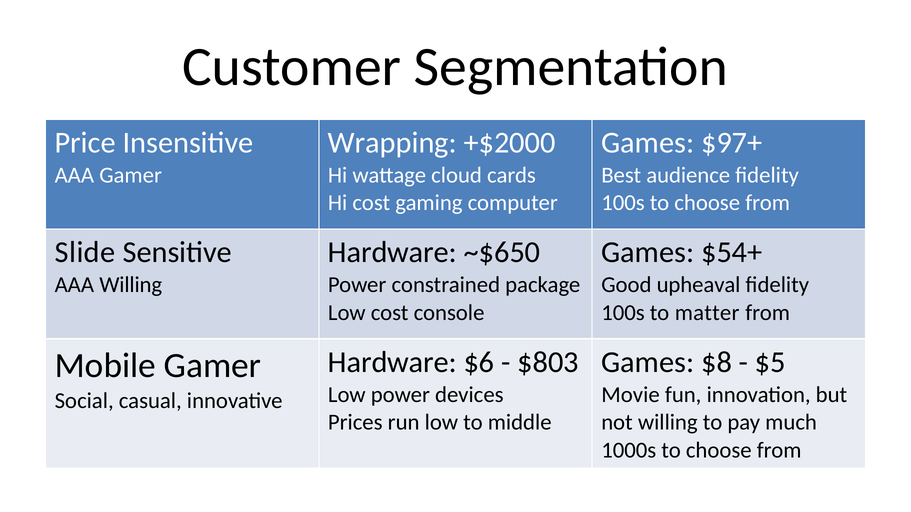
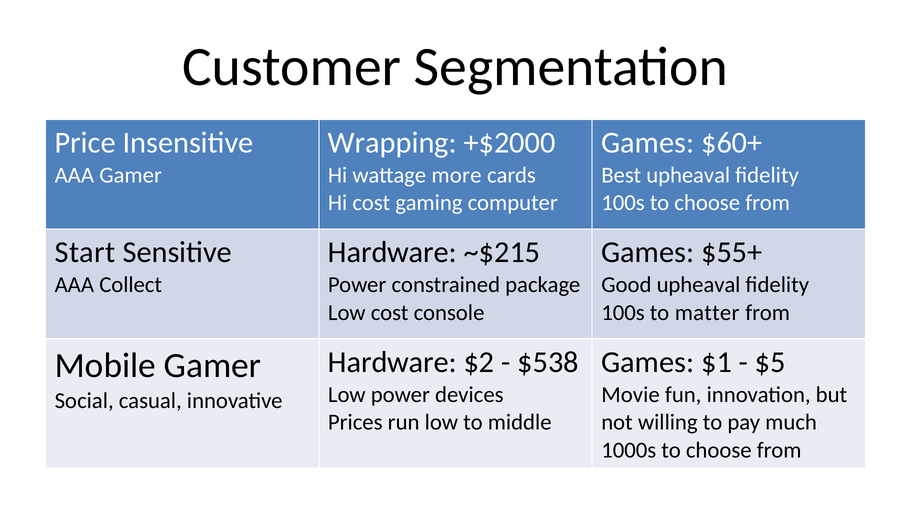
$97+: $97+ -> $60+
cloud: cloud -> more
Best audience: audience -> upheaval
Slide: Slide -> Start
~$650: ~$650 -> ~$215
$54+: $54+ -> $55+
AAA Willing: Willing -> Collect
$6: $6 -> $2
$803: $803 -> $538
$8: $8 -> $1
